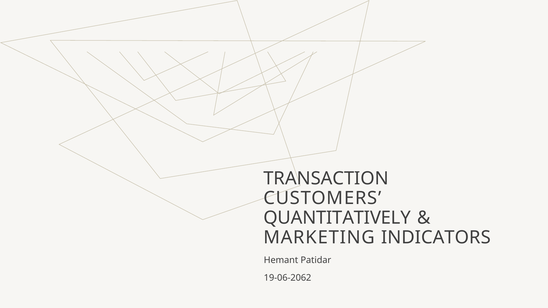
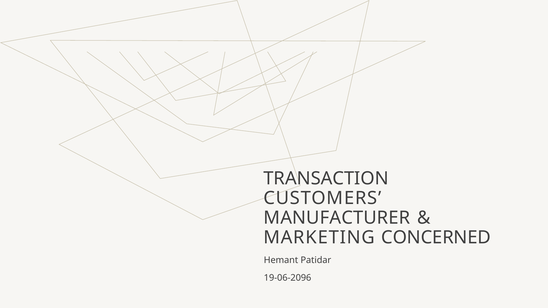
QUANTITATIVELY: QUANTITATIVELY -> MANUFACTURER
INDICATORS: INDICATORS -> CONCERNED
19-06-2062: 19-06-2062 -> 19-06-2096
